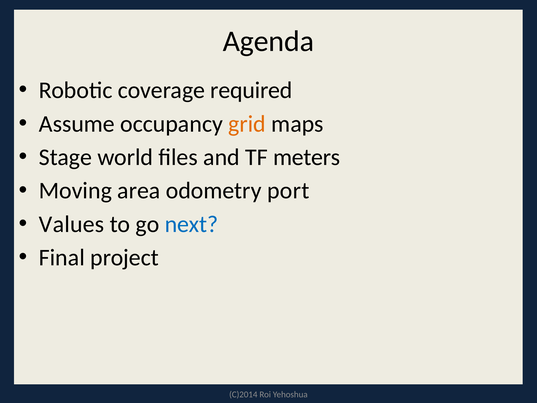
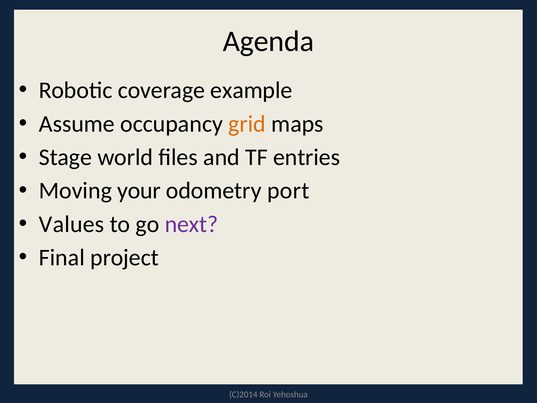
required: required -> example
meters: meters -> entries
area: area -> your
next colour: blue -> purple
